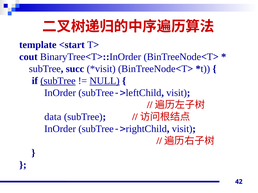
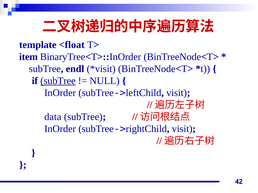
<start: <start -> <float
cout: cout -> item
succ: succ -> endl
NULL underline: present -> none
